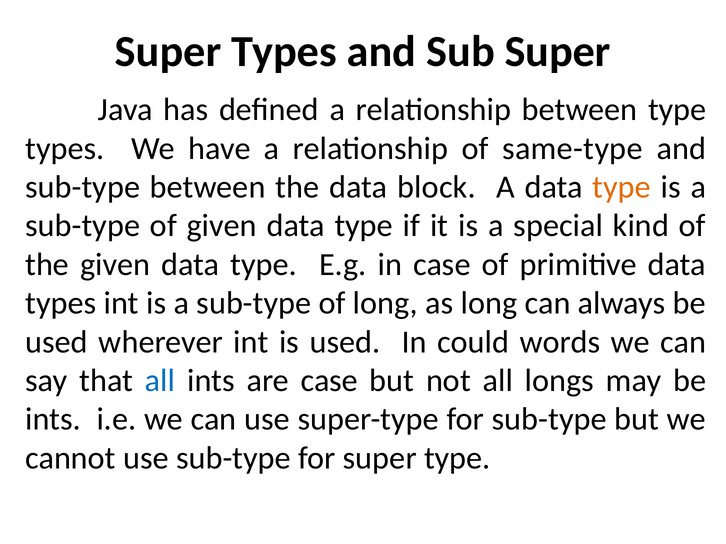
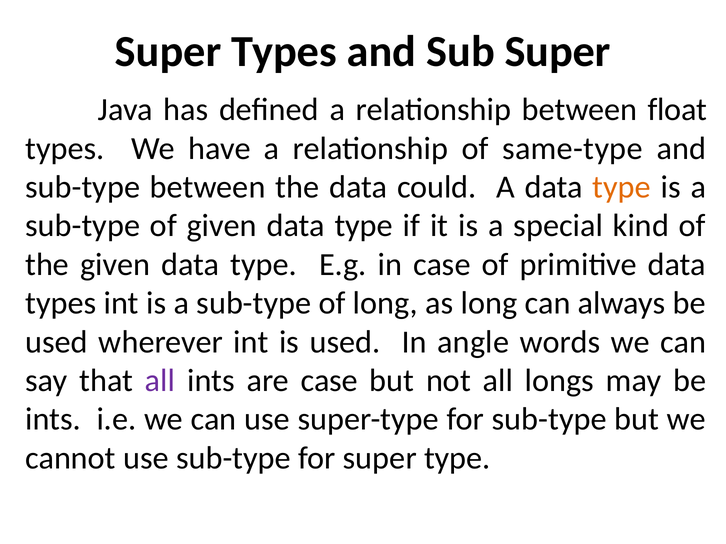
between type: type -> float
block: block -> could
could: could -> angle
all at (160, 381) colour: blue -> purple
